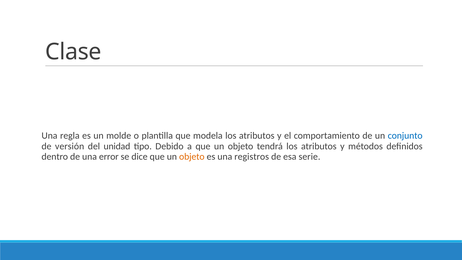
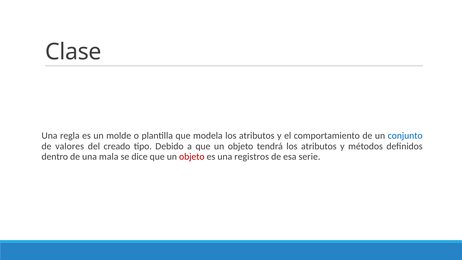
versión: versión -> valores
unidad: unidad -> creado
error: error -> mala
objeto at (192, 156) colour: orange -> red
